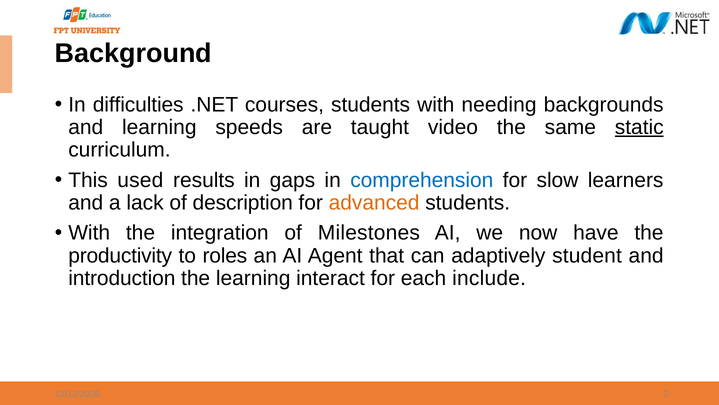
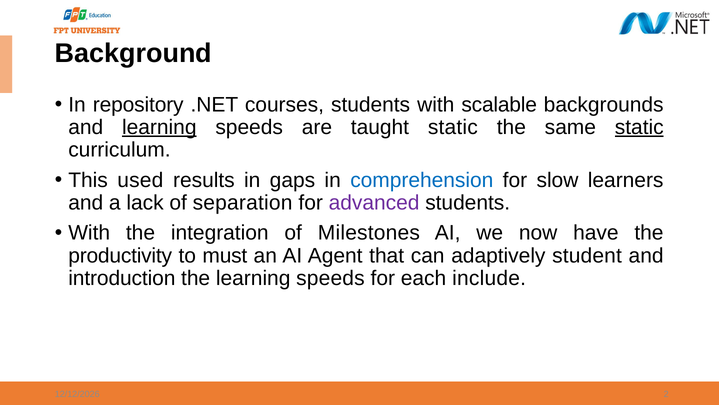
difficulties: difficulties -> repository
needing: needing -> scalable
learning at (159, 127) underline: none -> present
taught video: video -> static
description: description -> separation
advanced colour: orange -> purple
roles: roles -> must
the learning interact: interact -> speeds
